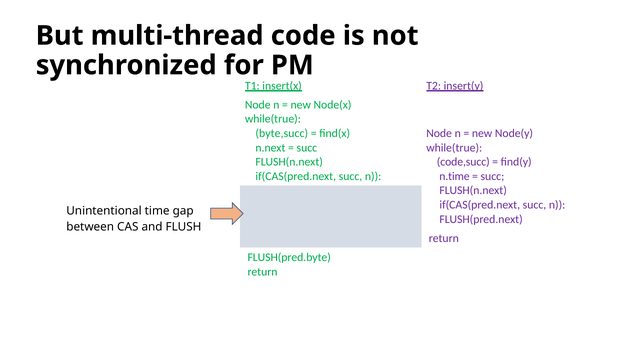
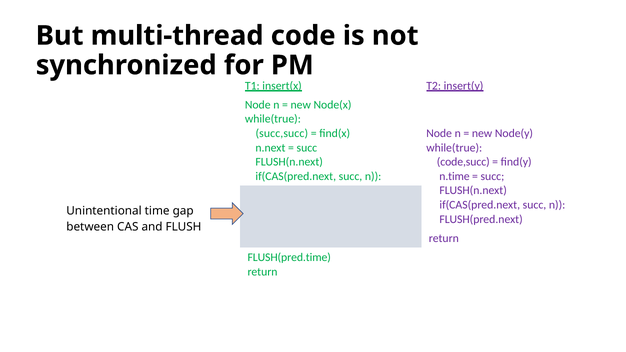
byte,succ: byte,succ -> succ,succ
FLUSH(pred.byte: FLUSH(pred.byte -> FLUSH(pred.time
